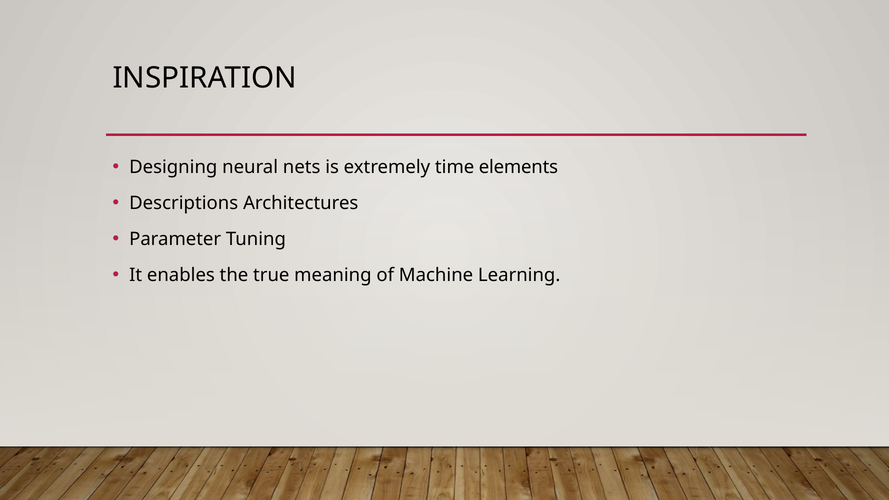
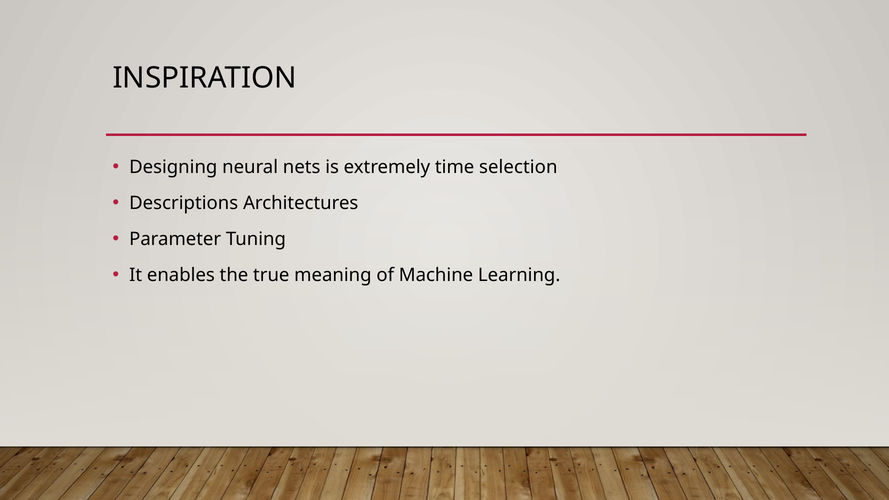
elements: elements -> selection
